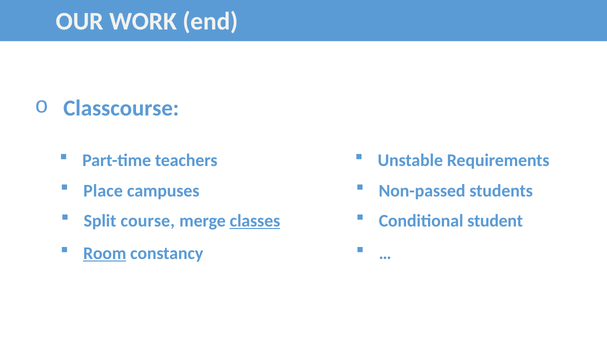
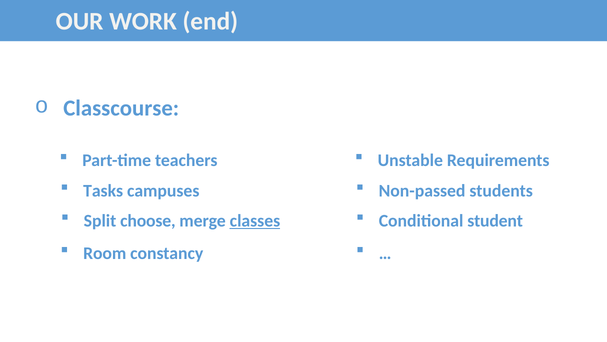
Place: Place -> Tasks
course: course -> choose
Room underline: present -> none
